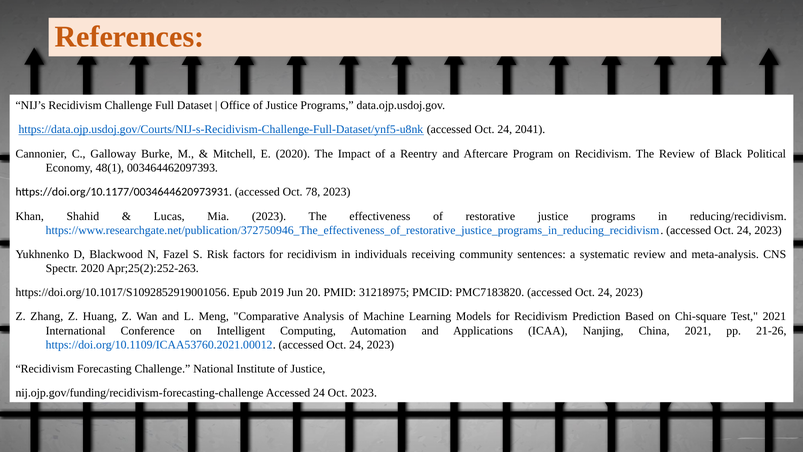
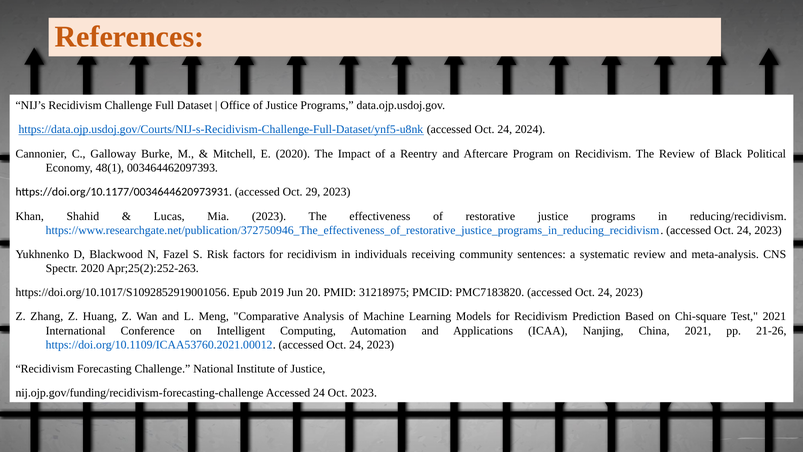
2041: 2041 -> 2024
78: 78 -> 29
